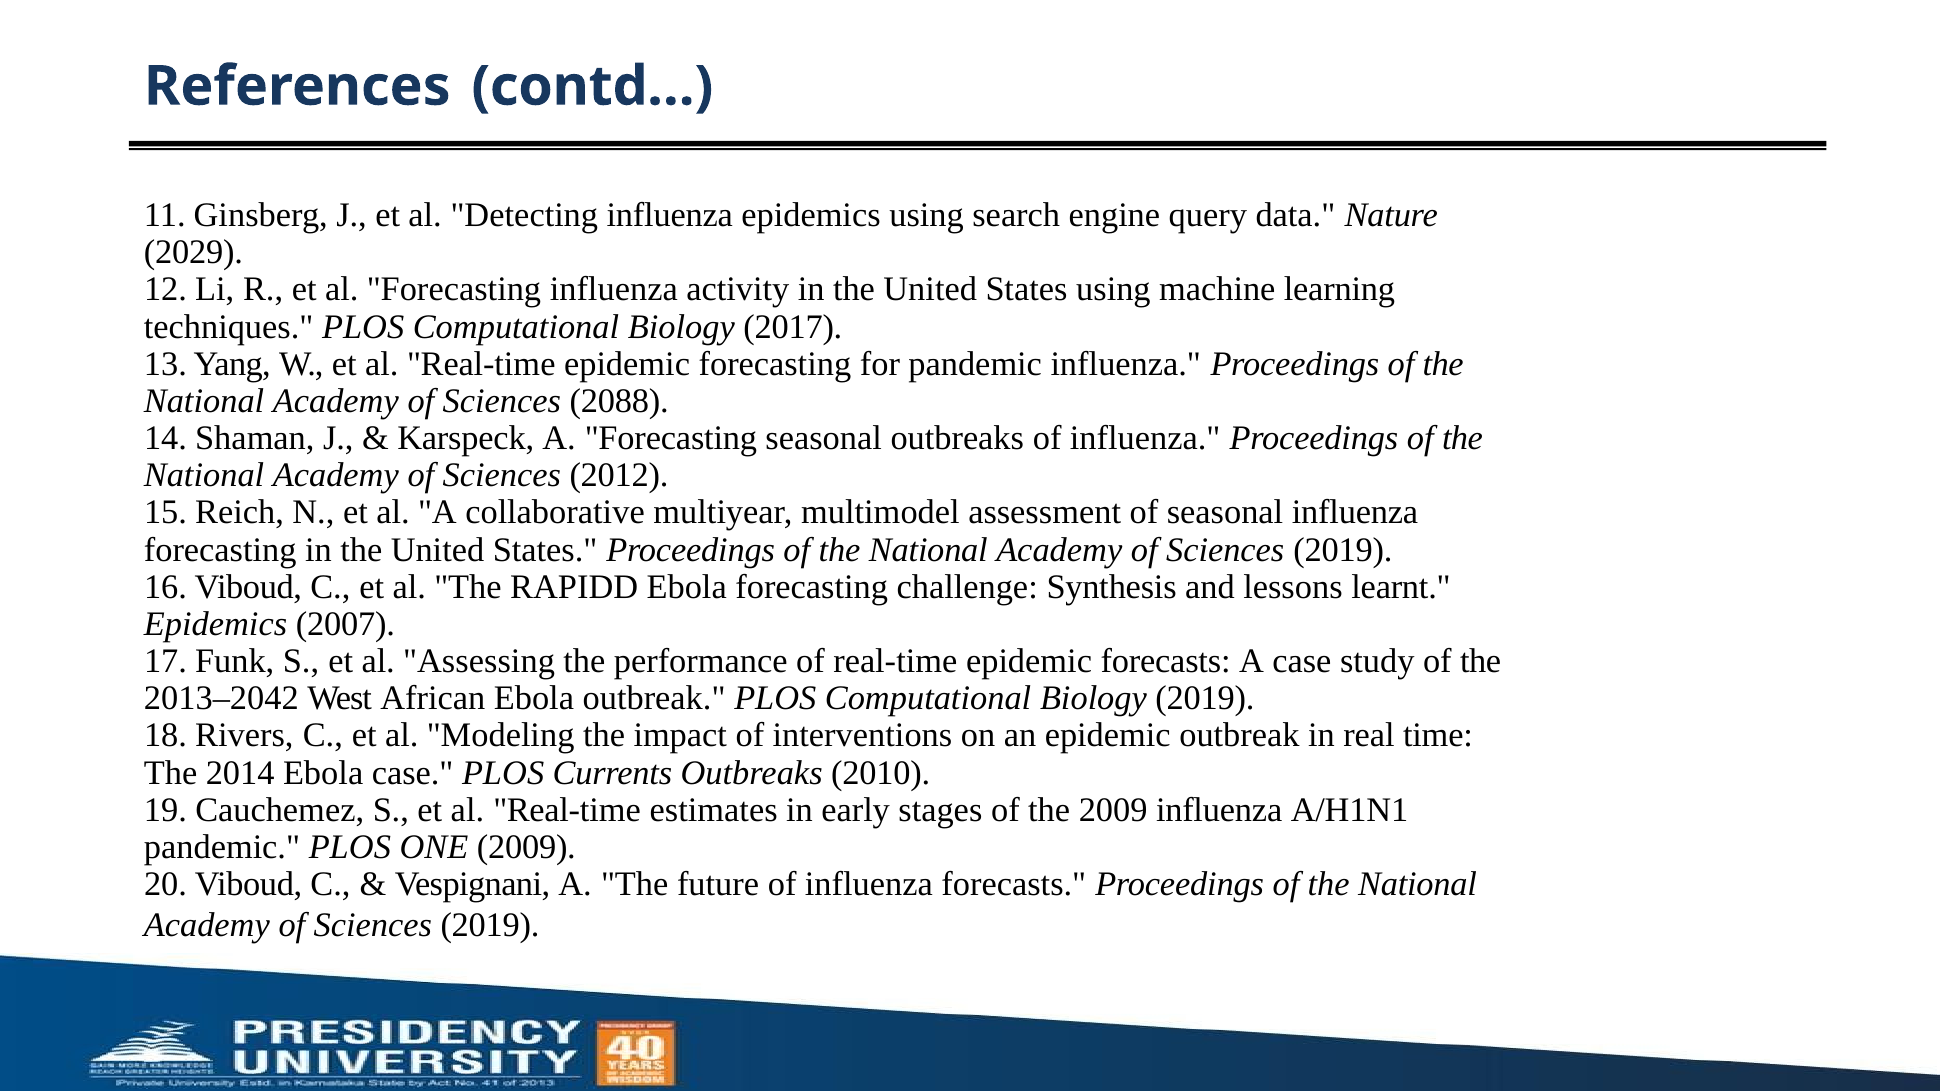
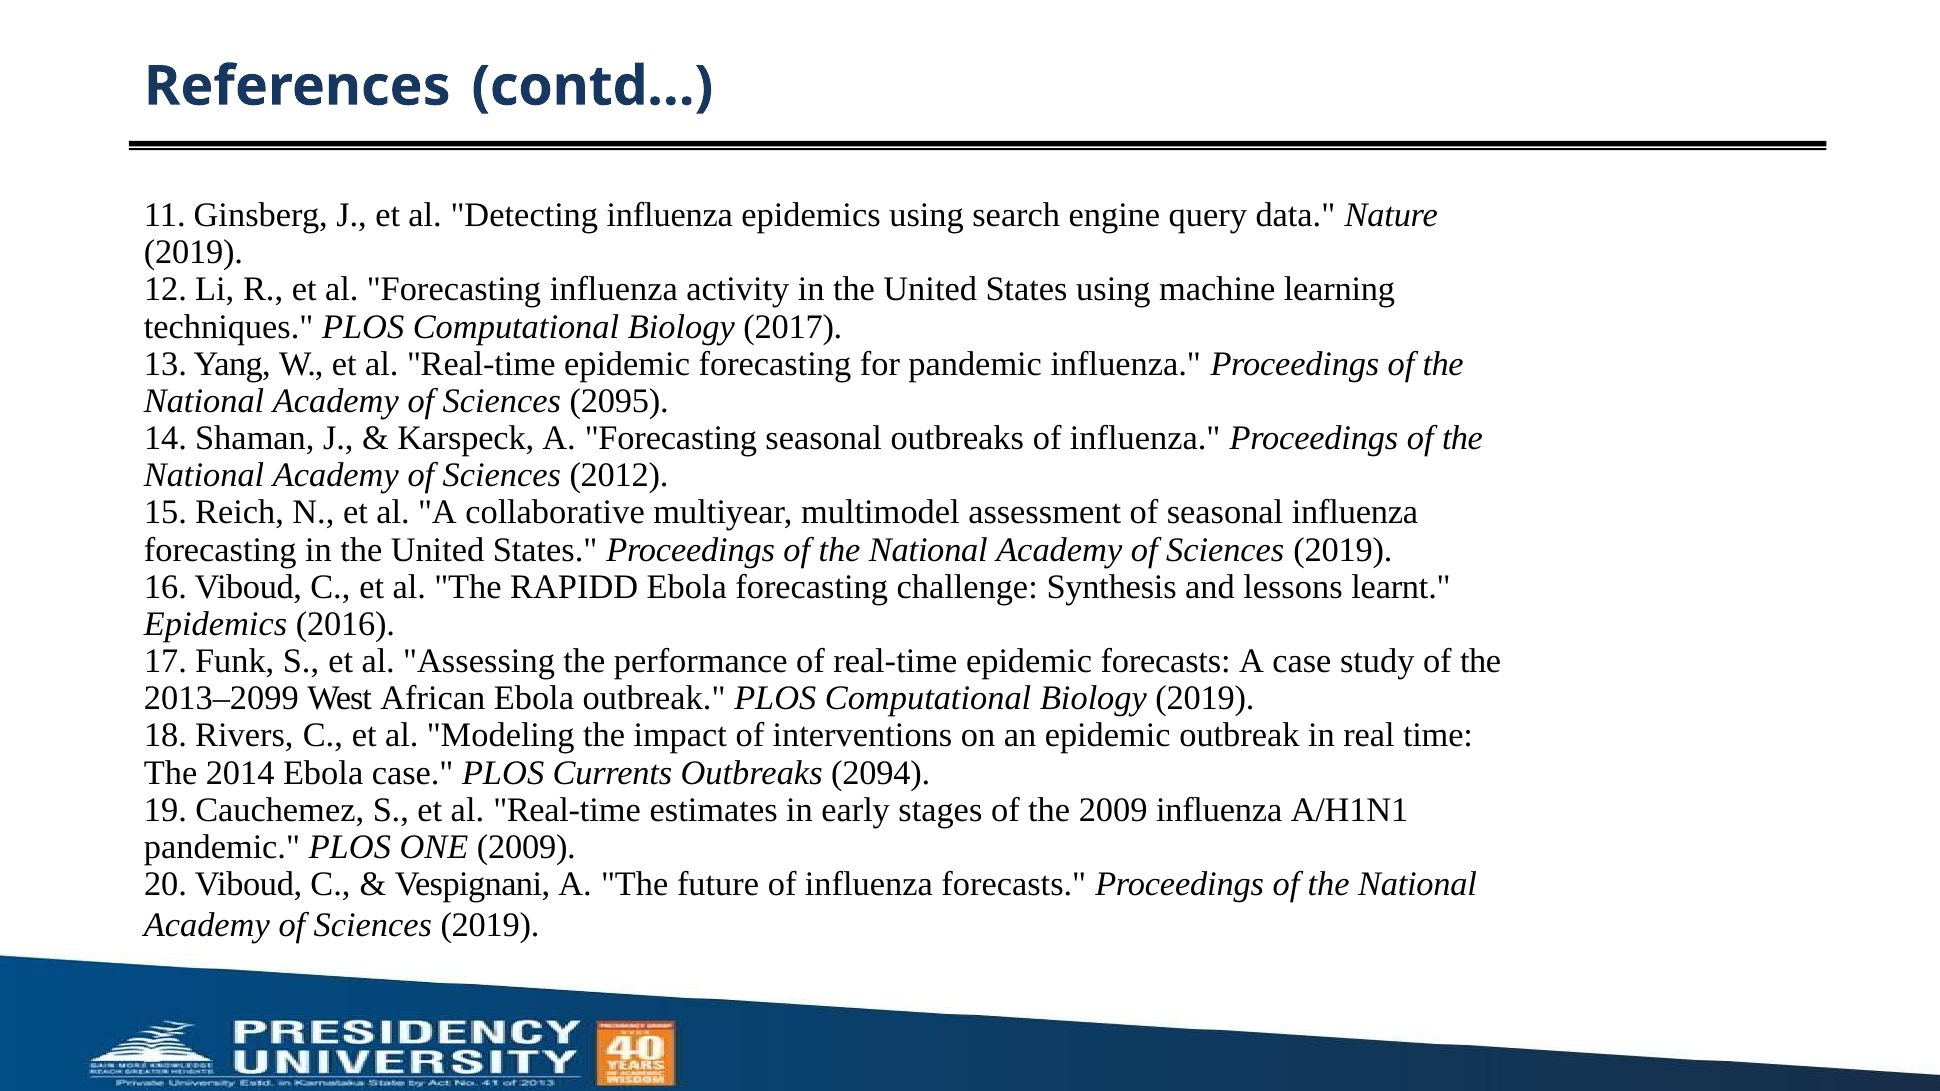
2029 at (194, 252): 2029 -> 2019
2088: 2088 -> 2095
2007: 2007 -> 2016
2013–2042: 2013–2042 -> 2013–2099
2010: 2010 -> 2094
